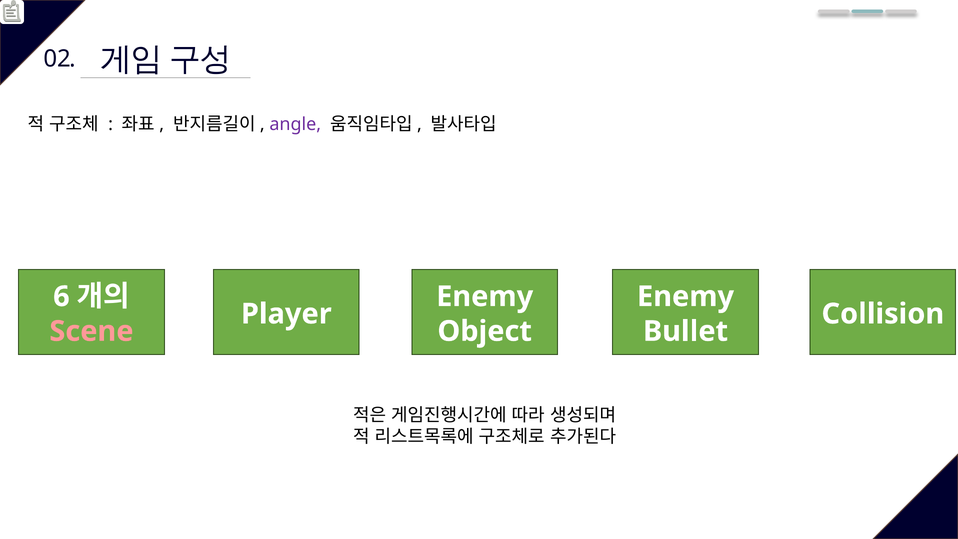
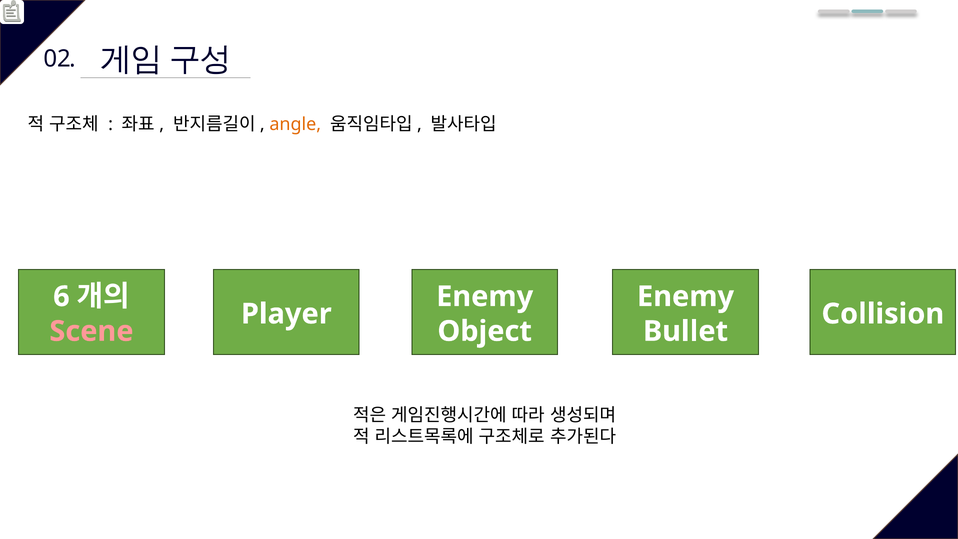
angle colour: purple -> orange
